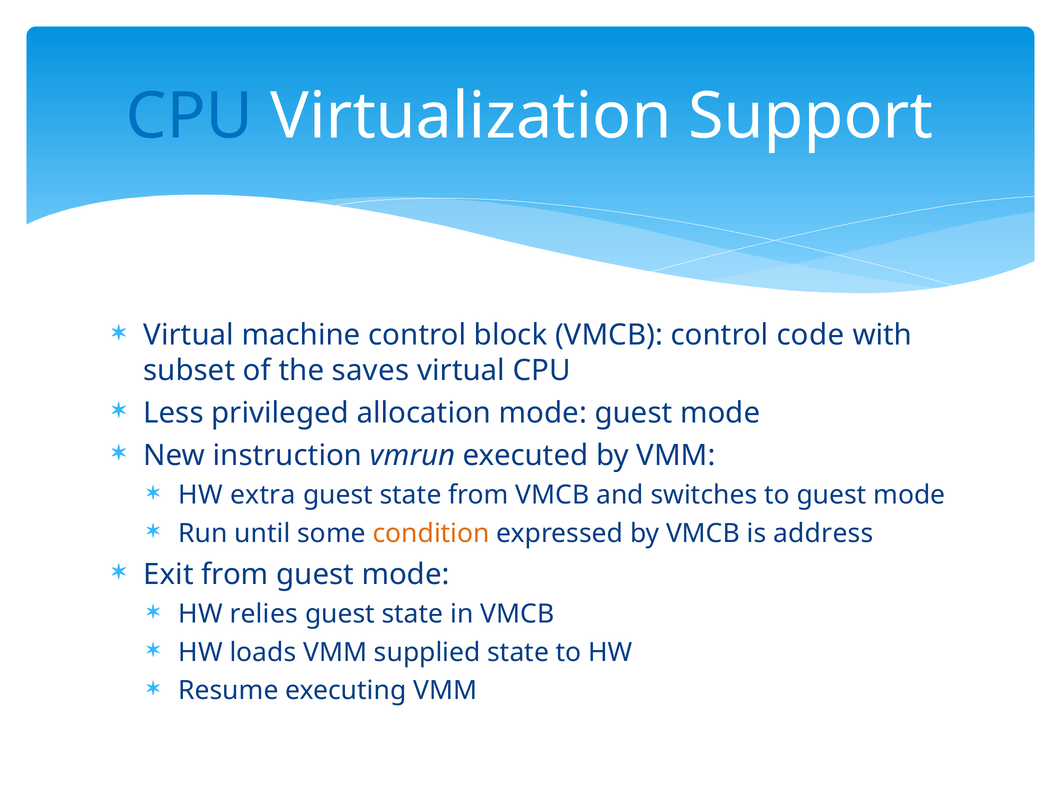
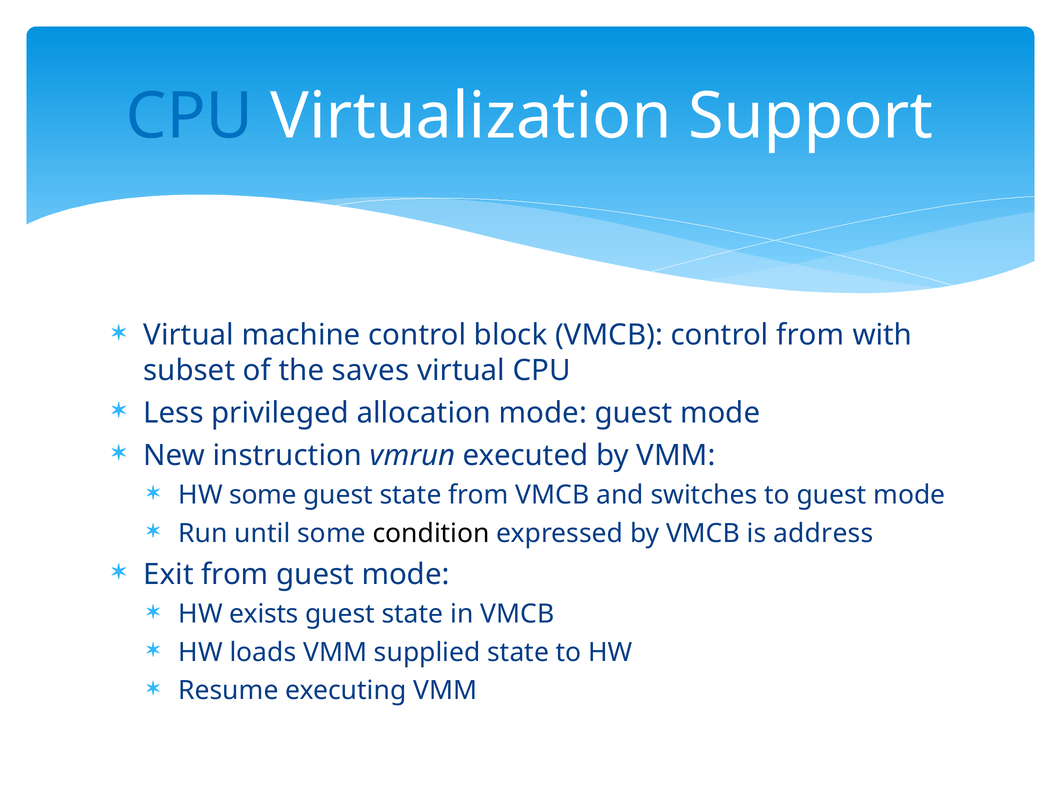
control code: code -> from
HW extra: extra -> some
condition colour: orange -> black
relies: relies -> exists
